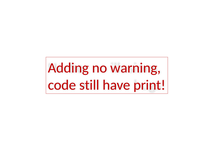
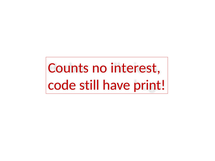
Adding: Adding -> Counts
warning: warning -> interest
